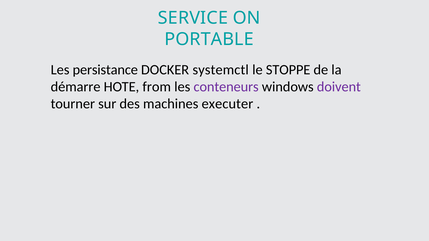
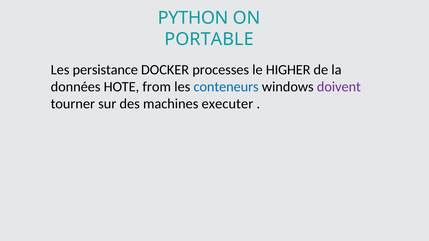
SERVICE: SERVICE -> PYTHON
systemctl: systemctl -> processes
STOPPE: STOPPE -> HIGHER
démarre: démarre -> données
conteneurs colour: purple -> blue
